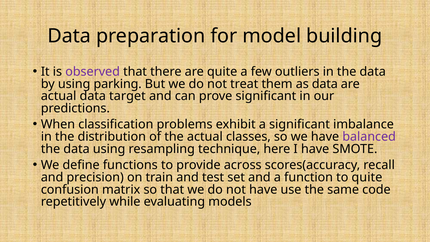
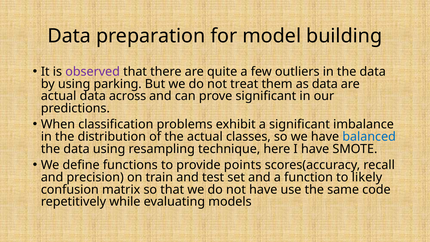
target: target -> across
balanced colour: purple -> blue
across: across -> points
to quite: quite -> likely
